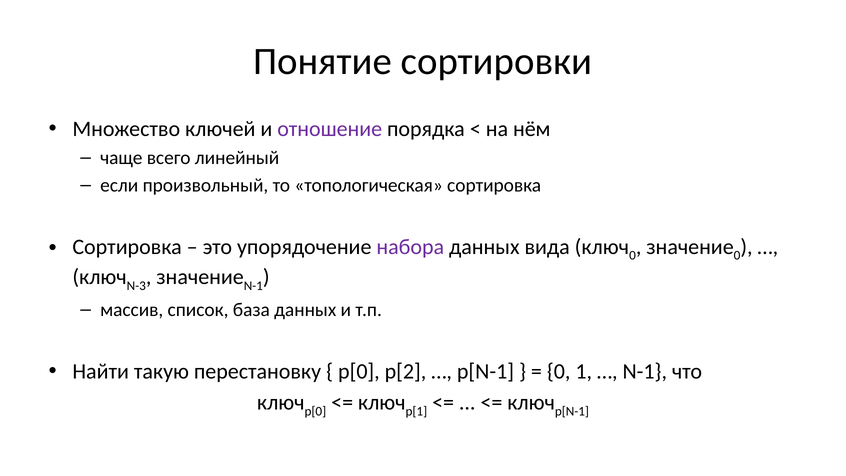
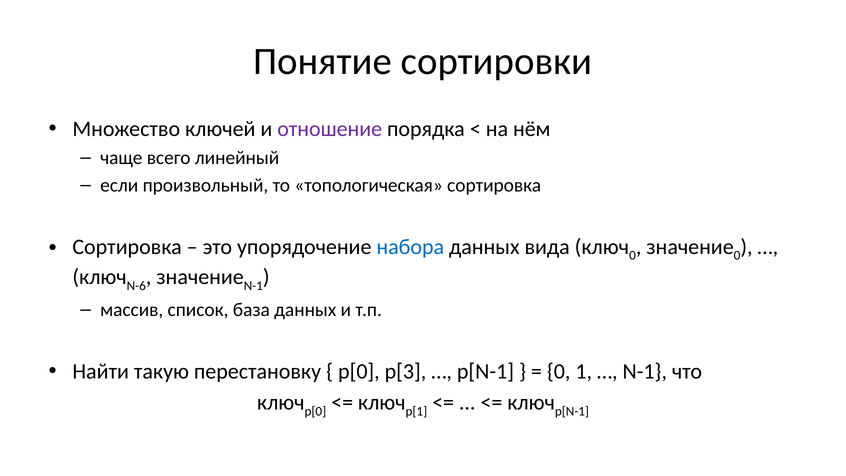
набора colour: purple -> blue
N-3: N-3 -> N-6
p[2: p[2 -> p[3
